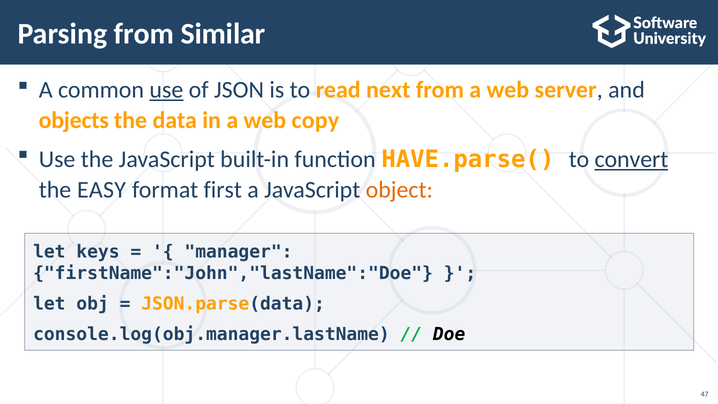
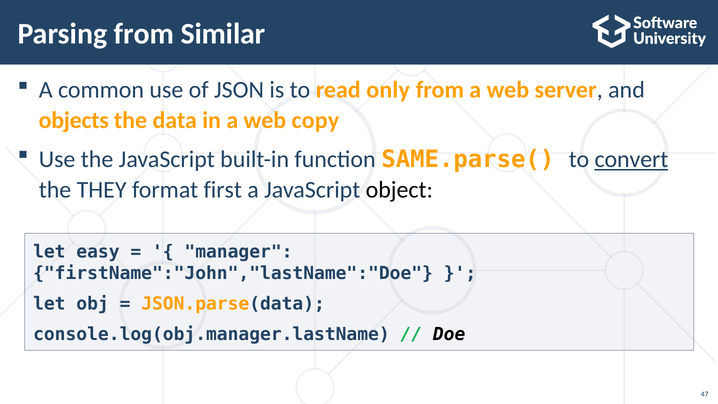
use at (166, 90) underline: present -> none
next: next -> only
HAVE.parse(: HAVE.parse( -> SAME.parse(
EASY: EASY -> THEY
object colour: orange -> black
keys: keys -> easy
